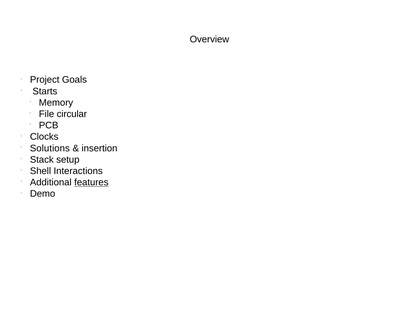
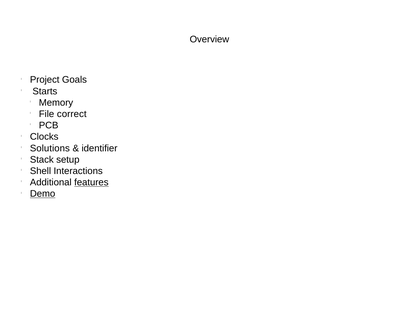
circular: circular -> correct
insertion: insertion -> identifier
Demo underline: none -> present
